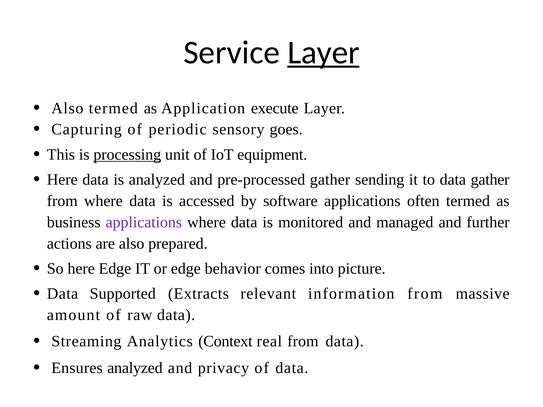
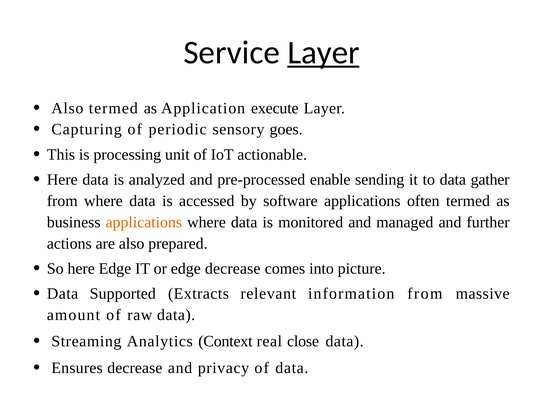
processing underline: present -> none
equipment: equipment -> actionable
pre-processed gather: gather -> enable
applications at (144, 222) colour: purple -> orange
edge behavior: behavior -> decrease
real from: from -> close
Ensures analyzed: analyzed -> decrease
